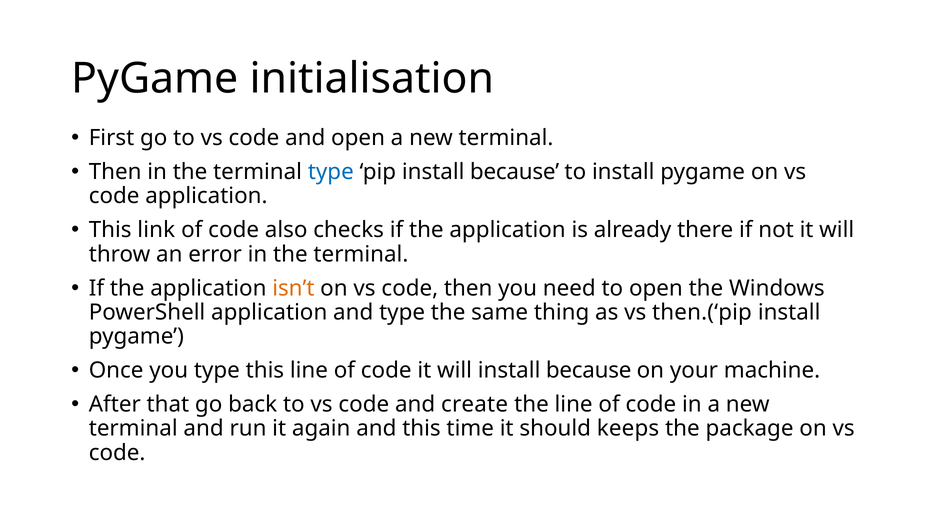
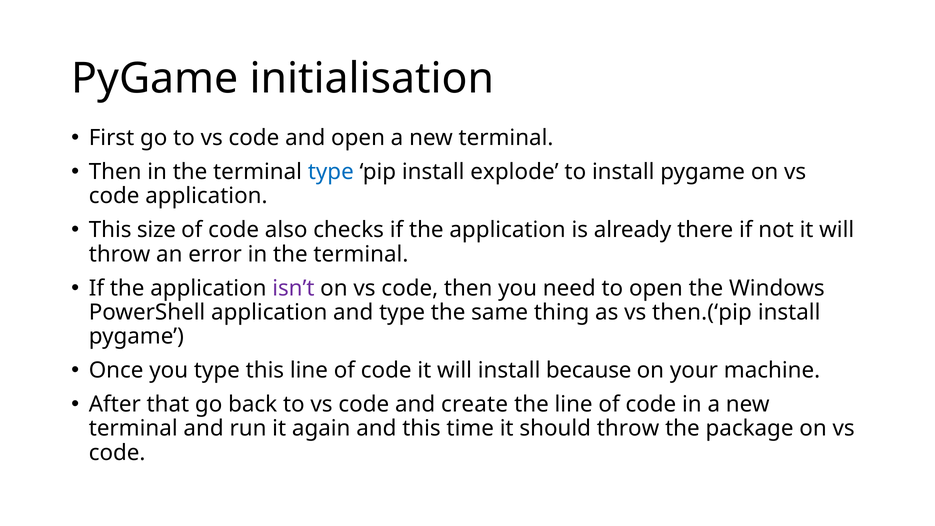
pip install because: because -> explode
link: link -> size
isn’t colour: orange -> purple
should keeps: keeps -> throw
